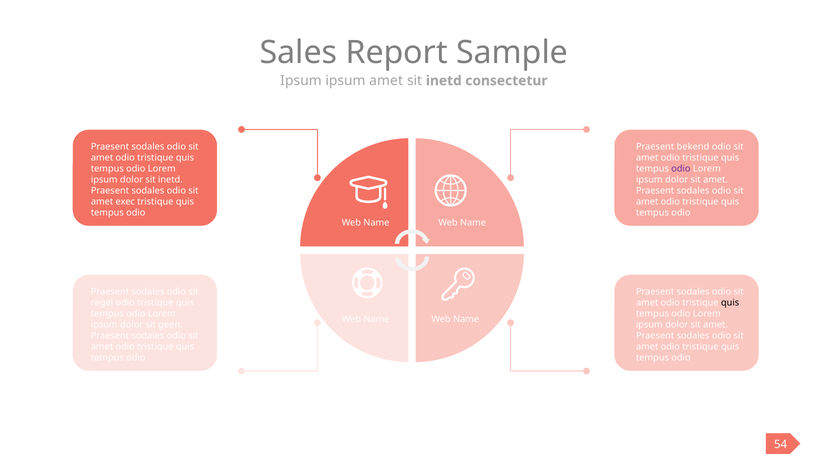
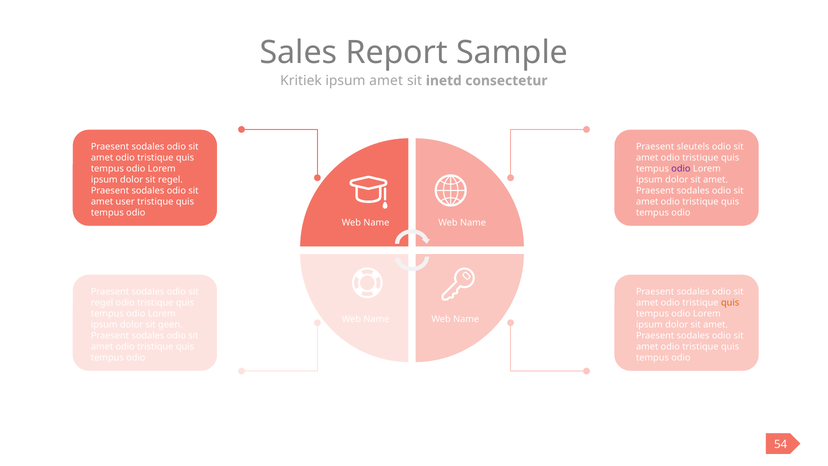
Ipsum at (301, 81): Ipsum -> Kritiek
bekend: bekend -> sleutels
dolor sit inetd: inetd -> regel
exec: exec -> user
quis at (730, 302) colour: black -> orange
